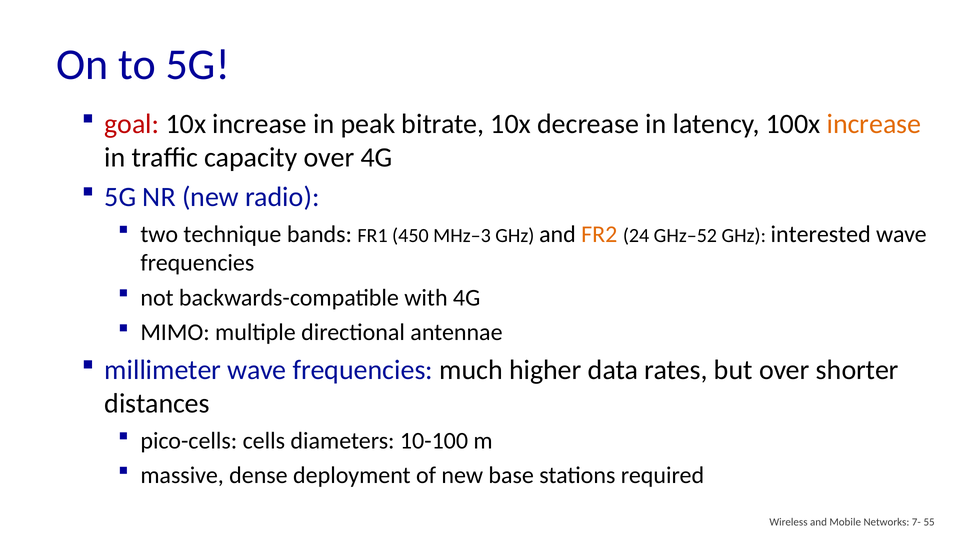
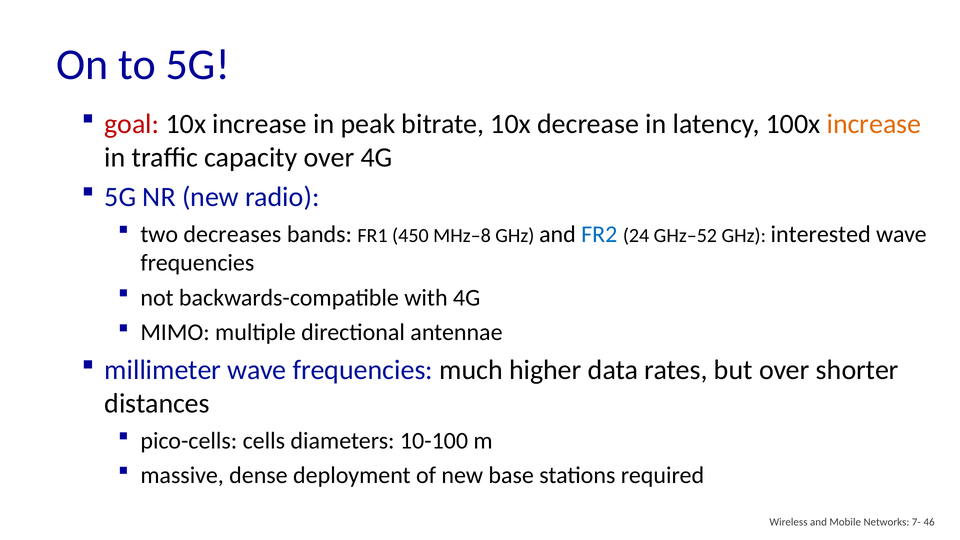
technique: technique -> decreases
MHz–3: MHz–3 -> MHz–8
FR2 colour: orange -> blue
55: 55 -> 46
